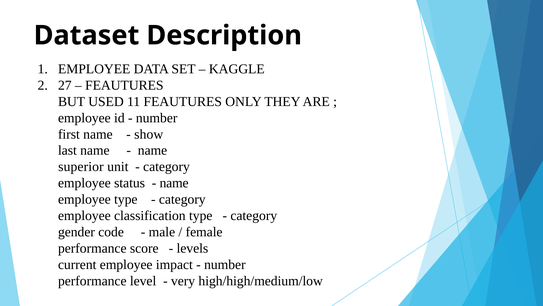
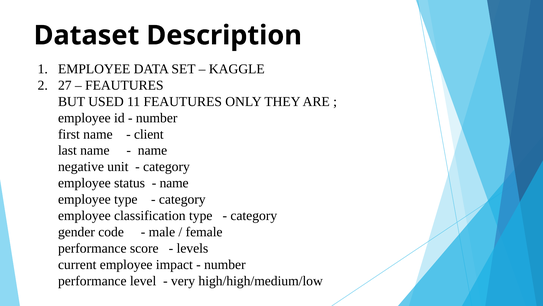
show: show -> client
superior: superior -> negative
